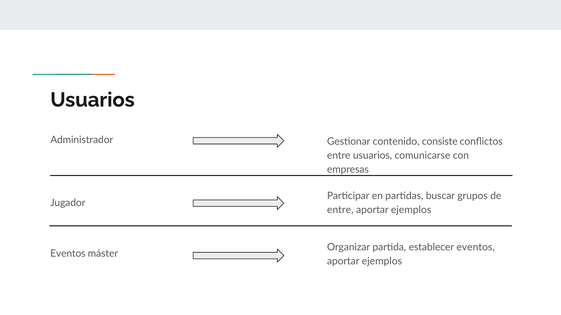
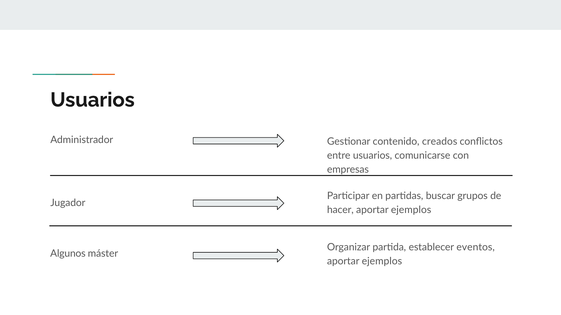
consiste: consiste -> creados
entre at (340, 210): entre -> hacer
Eventos at (68, 254): Eventos -> Algunos
